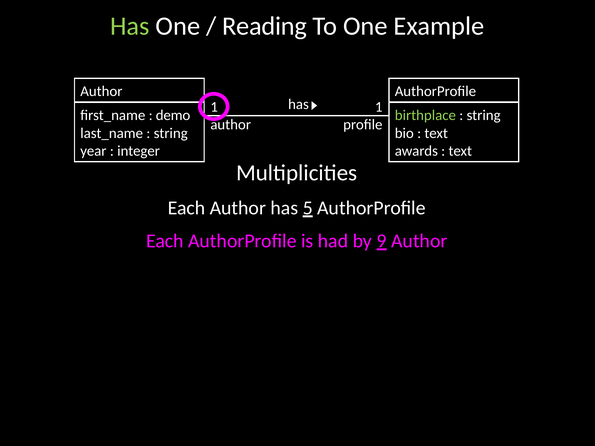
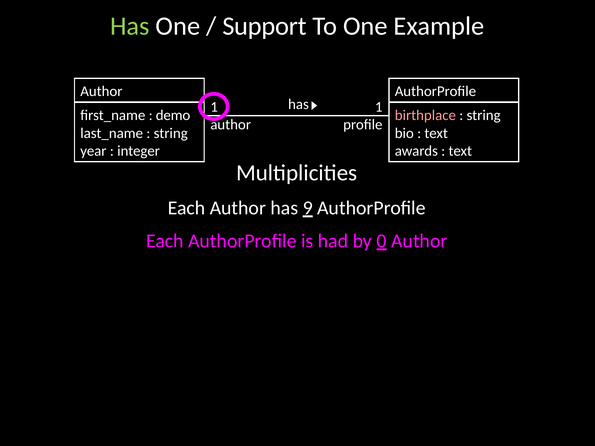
Reading: Reading -> Support
birthplace colour: light green -> pink
5: 5 -> 9
9: 9 -> 0
